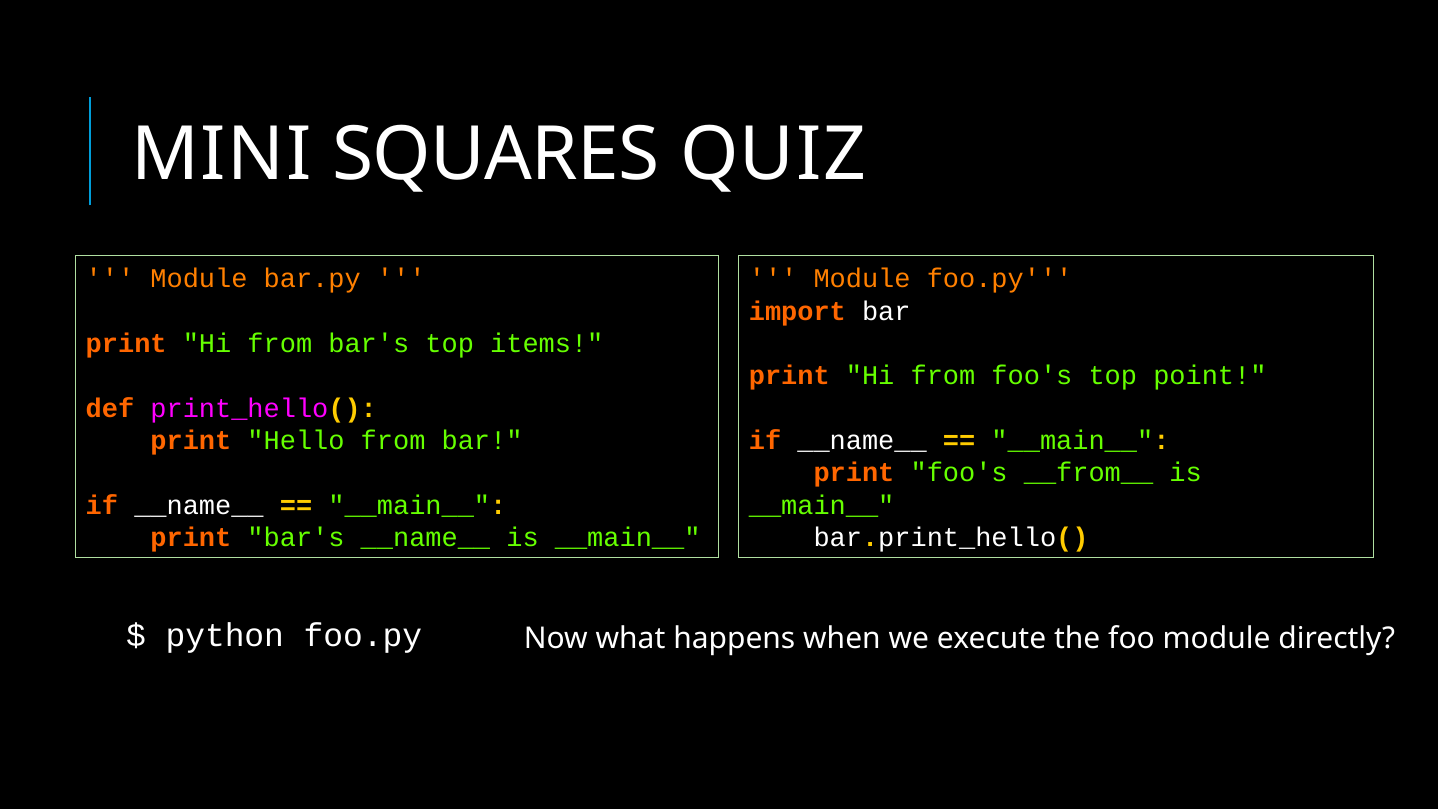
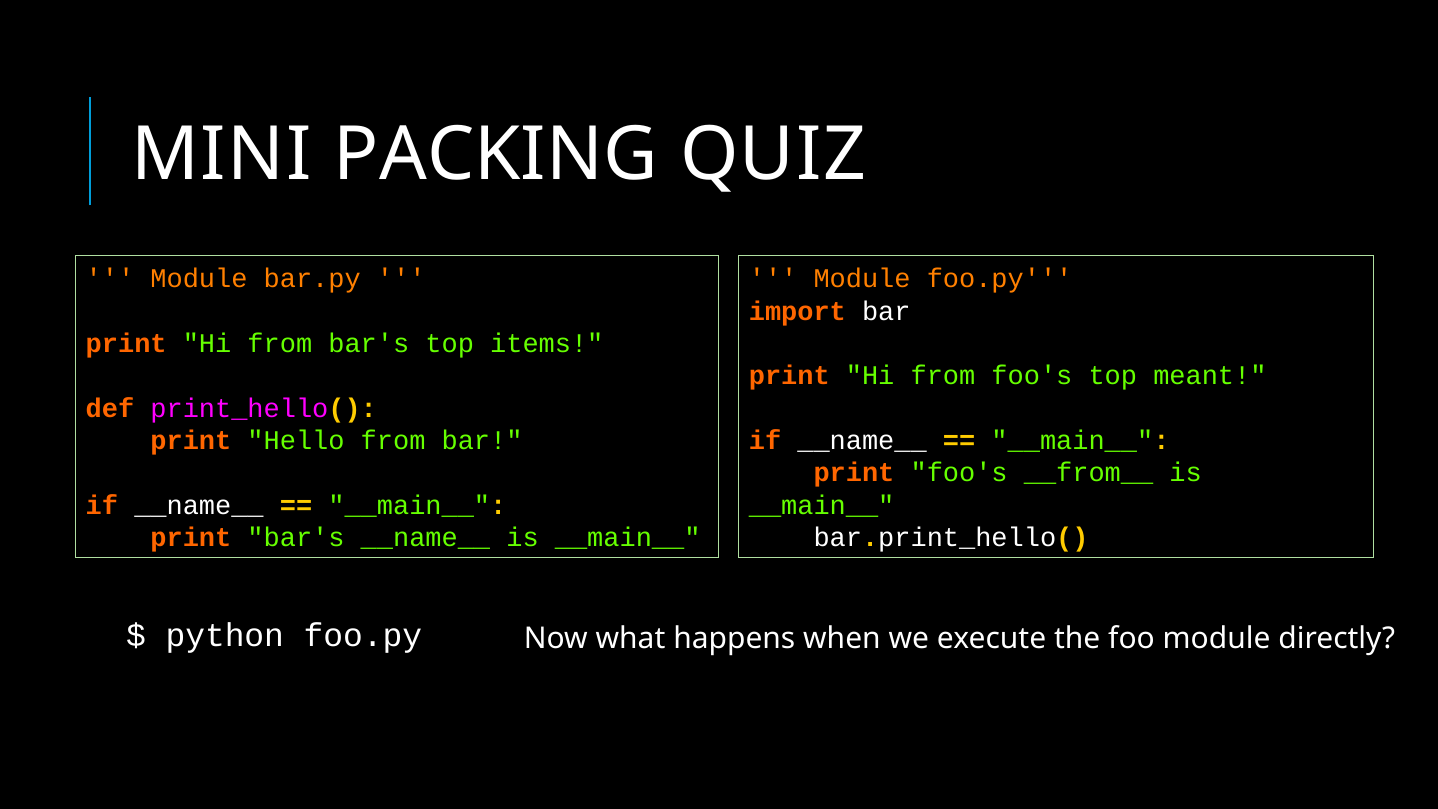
SQUARES: SQUARES -> PACKING
point: point -> meant
